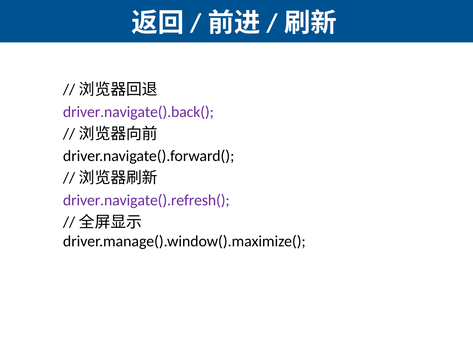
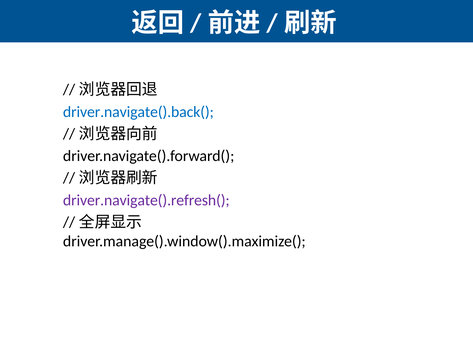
driver.navigate().back( colour: purple -> blue
